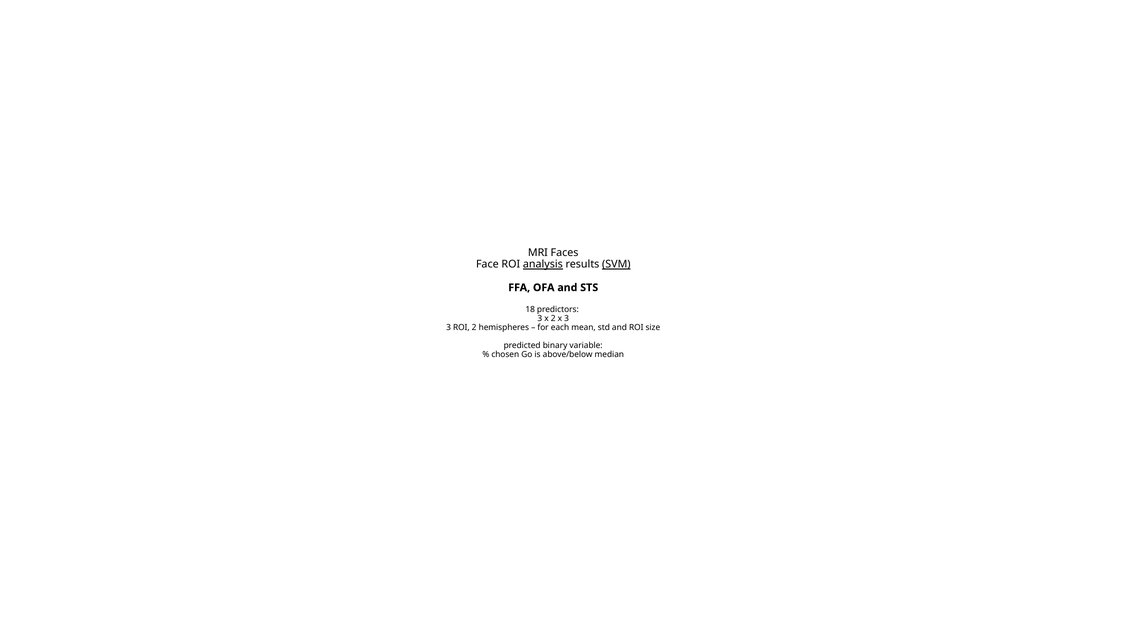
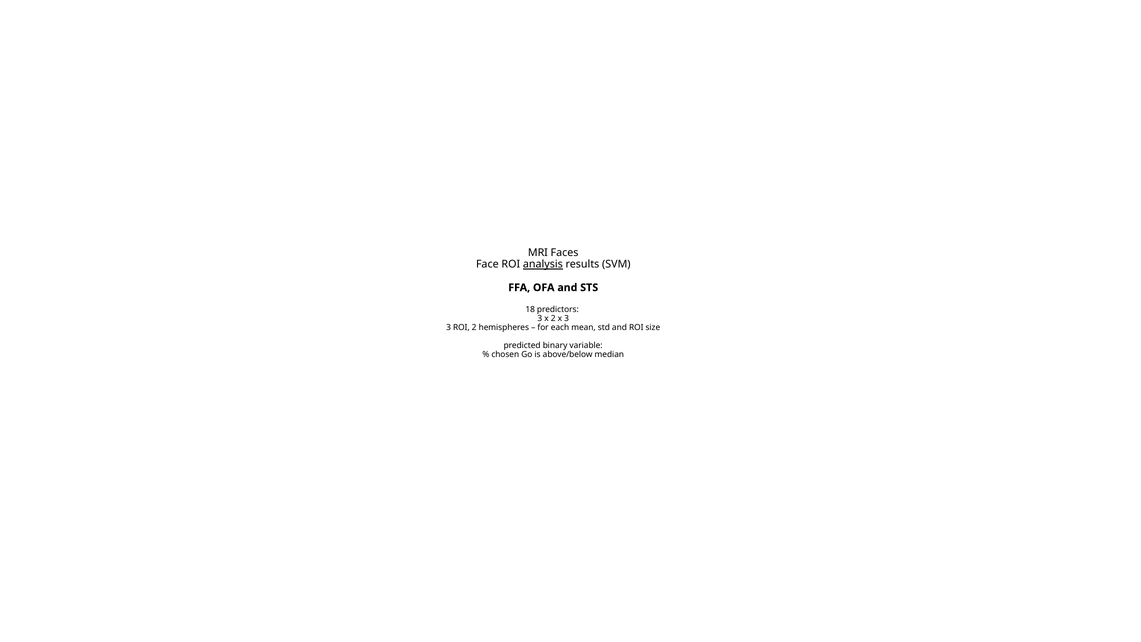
SVM underline: present -> none
